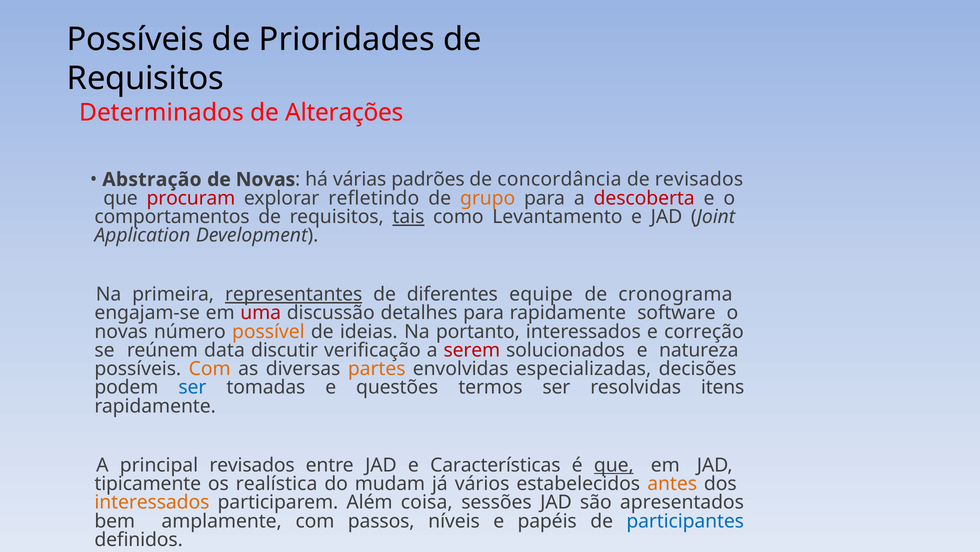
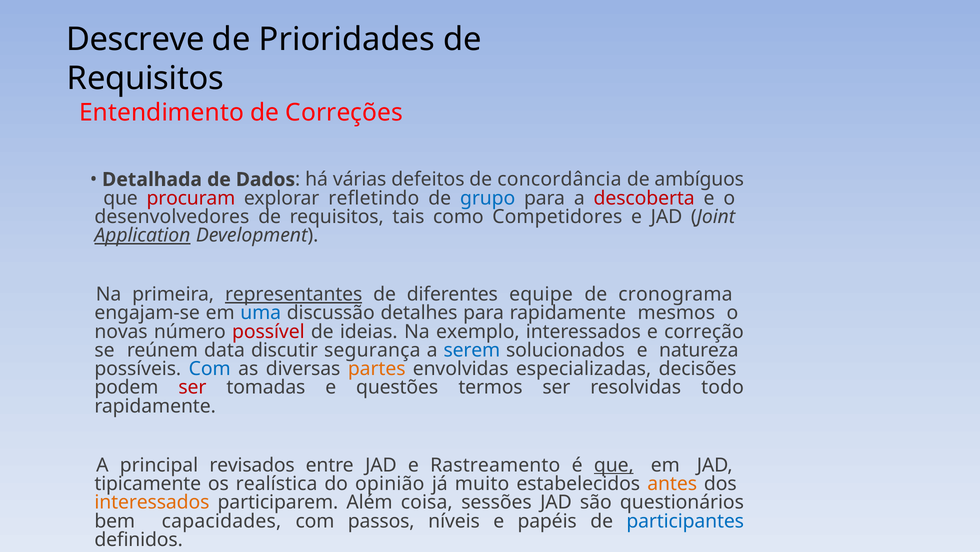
Possíveis at (135, 39): Possíveis -> Descreve
Determinados: Determinados -> Entendimento
Alterações: Alterações -> Correções
Abstração: Abstração -> Detalhada
de Novas: Novas -> Dados
padrões: padrões -> defeitos
de revisados: revisados -> ambíguos
grupo colour: orange -> blue
comportamentos: comportamentos -> desenvolvedores
tais underline: present -> none
Levantamento: Levantamento -> Competidores
Application underline: none -> present
uma colour: red -> blue
software: software -> mesmos
possível colour: orange -> red
portanto: portanto -> exemplo
verificação: verificação -> segurança
serem colour: red -> blue
Com at (210, 368) colour: orange -> blue
ser at (192, 387) colour: blue -> red
itens: itens -> todo
Características: Características -> Rastreamento
mudam: mudam -> opinião
vários: vários -> muito
apresentados: apresentados -> questionários
amplamente: amplamente -> capacidades
